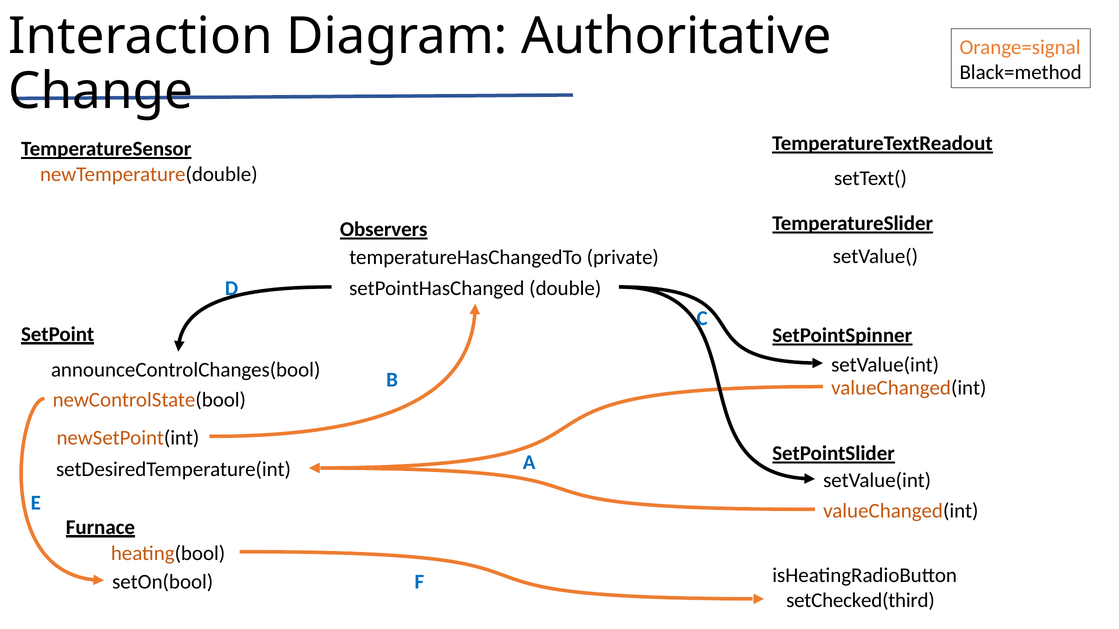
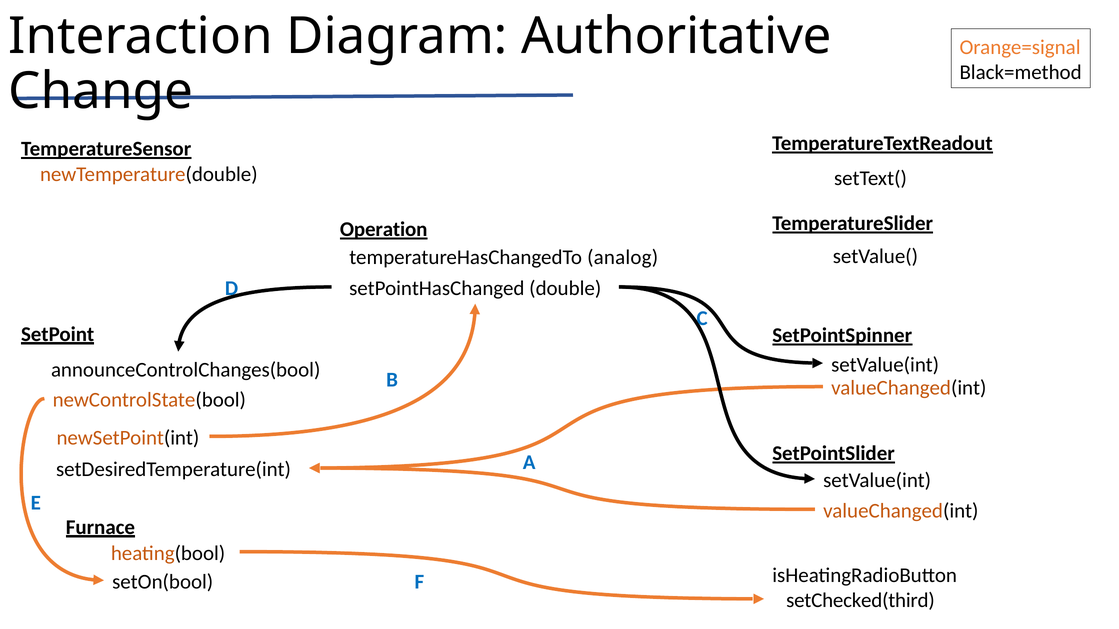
Observers: Observers -> Operation
private: private -> analog
